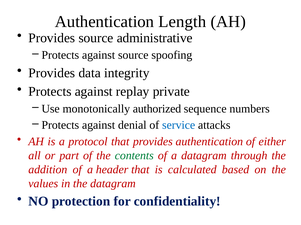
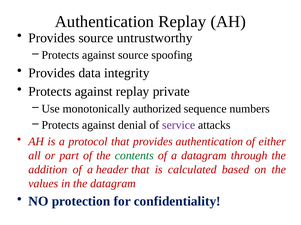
Authentication Length: Length -> Replay
administrative: administrative -> untrustworthy
service colour: blue -> purple
